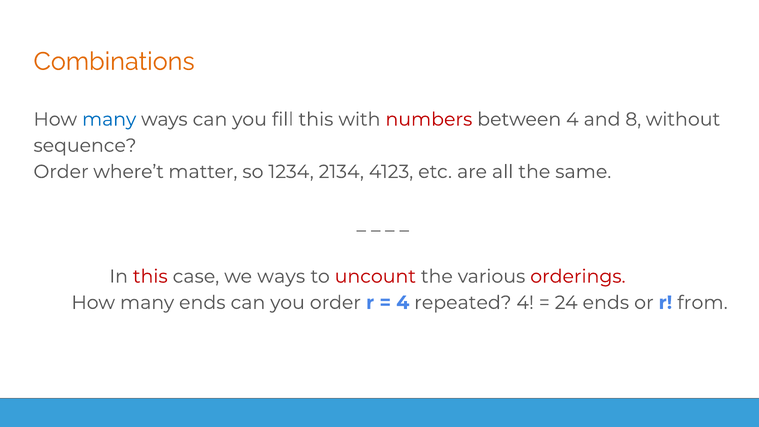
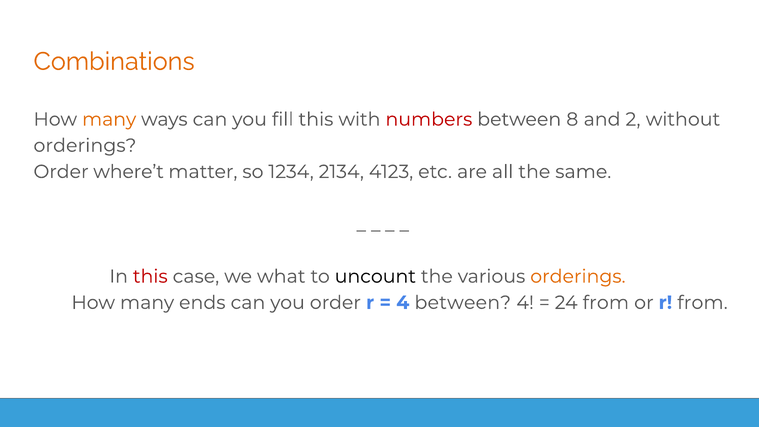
many at (109, 119) colour: blue -> orange
between 4: 4 -> 8
8: 8 -> 2
sequence at (85, 146): sequence -> orderings
we ways: ways -> what
uncount colour: red -> black
orderings at (578, 276) colour: red -> orange
4 repeated: repeated -> between
24 ends: ends -> from
